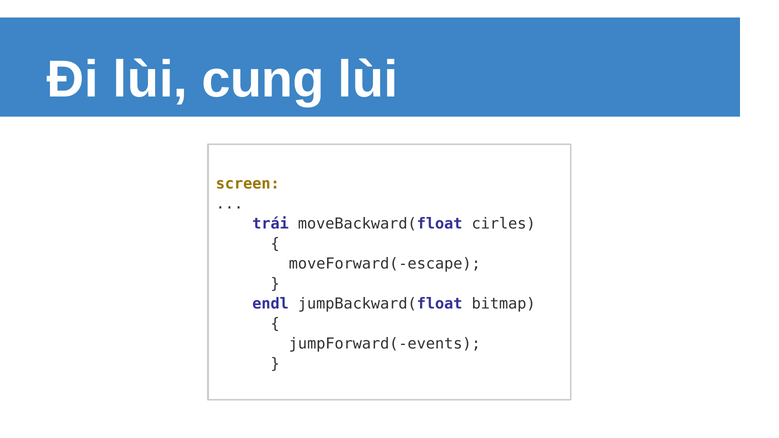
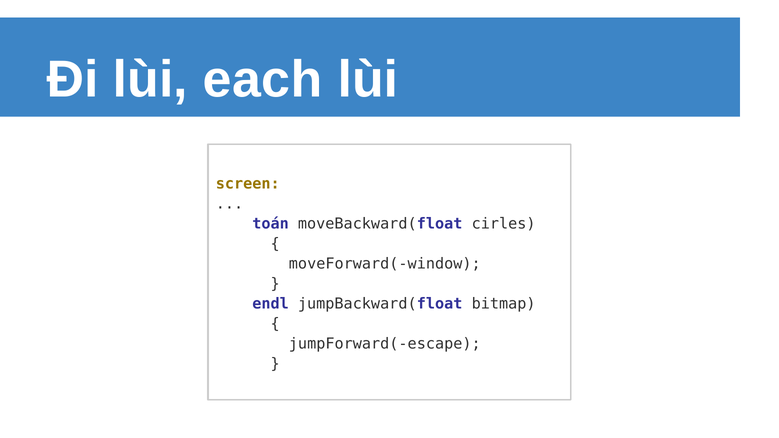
cung: cung -> each
trái: trái -> toán
moveForward(-escape: moveForward(-escape -> moveForward(-window
jumpForward(-events: jumpForward(-events -> jumpForward(-escape
